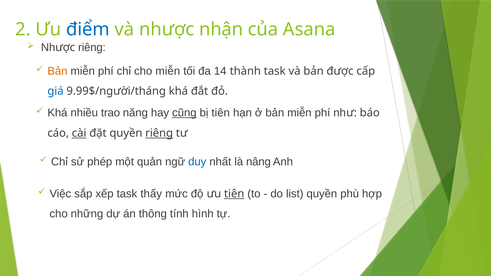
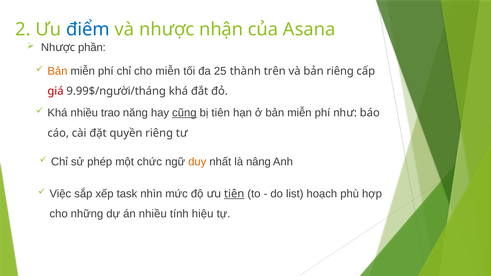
riêng at (92, 47): riêng -> phần
14: 14 -> 25
thành task: task -> trên
bản được: được -> riêng
giá colour: blue -> red
cài underline: present -> none
riêng at (159, 133) underline: present -> none
quản: quản -> chức
duy colour: blue -> orange
thấy: thấy -> nhìn
list quyền: quyền -> hoạch
án thông: thông -> nhiều
hình: hình -> hiệu
